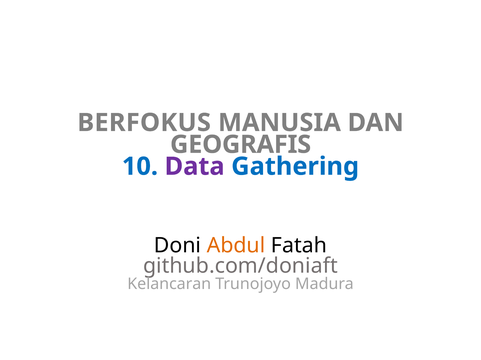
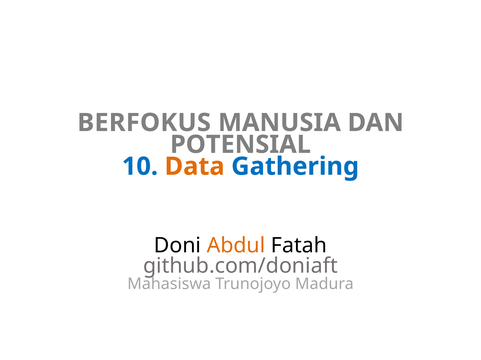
GEOGRAFIS: GEOGRAFIS -> POTENSIAL
Data colour: purple -> orange
Kelancaran: Kelancaran -> Mahasiswa
